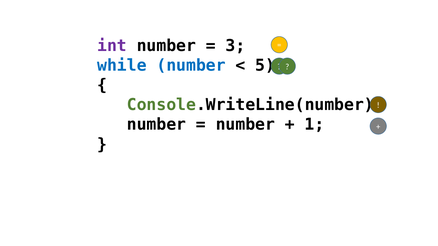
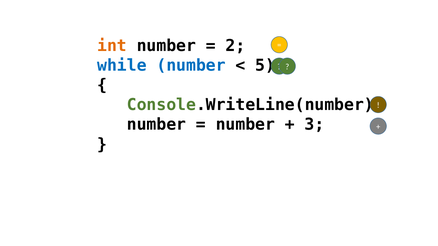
int colour: purple -> orange
3: 3 -> 2
1: 1 -> 3
